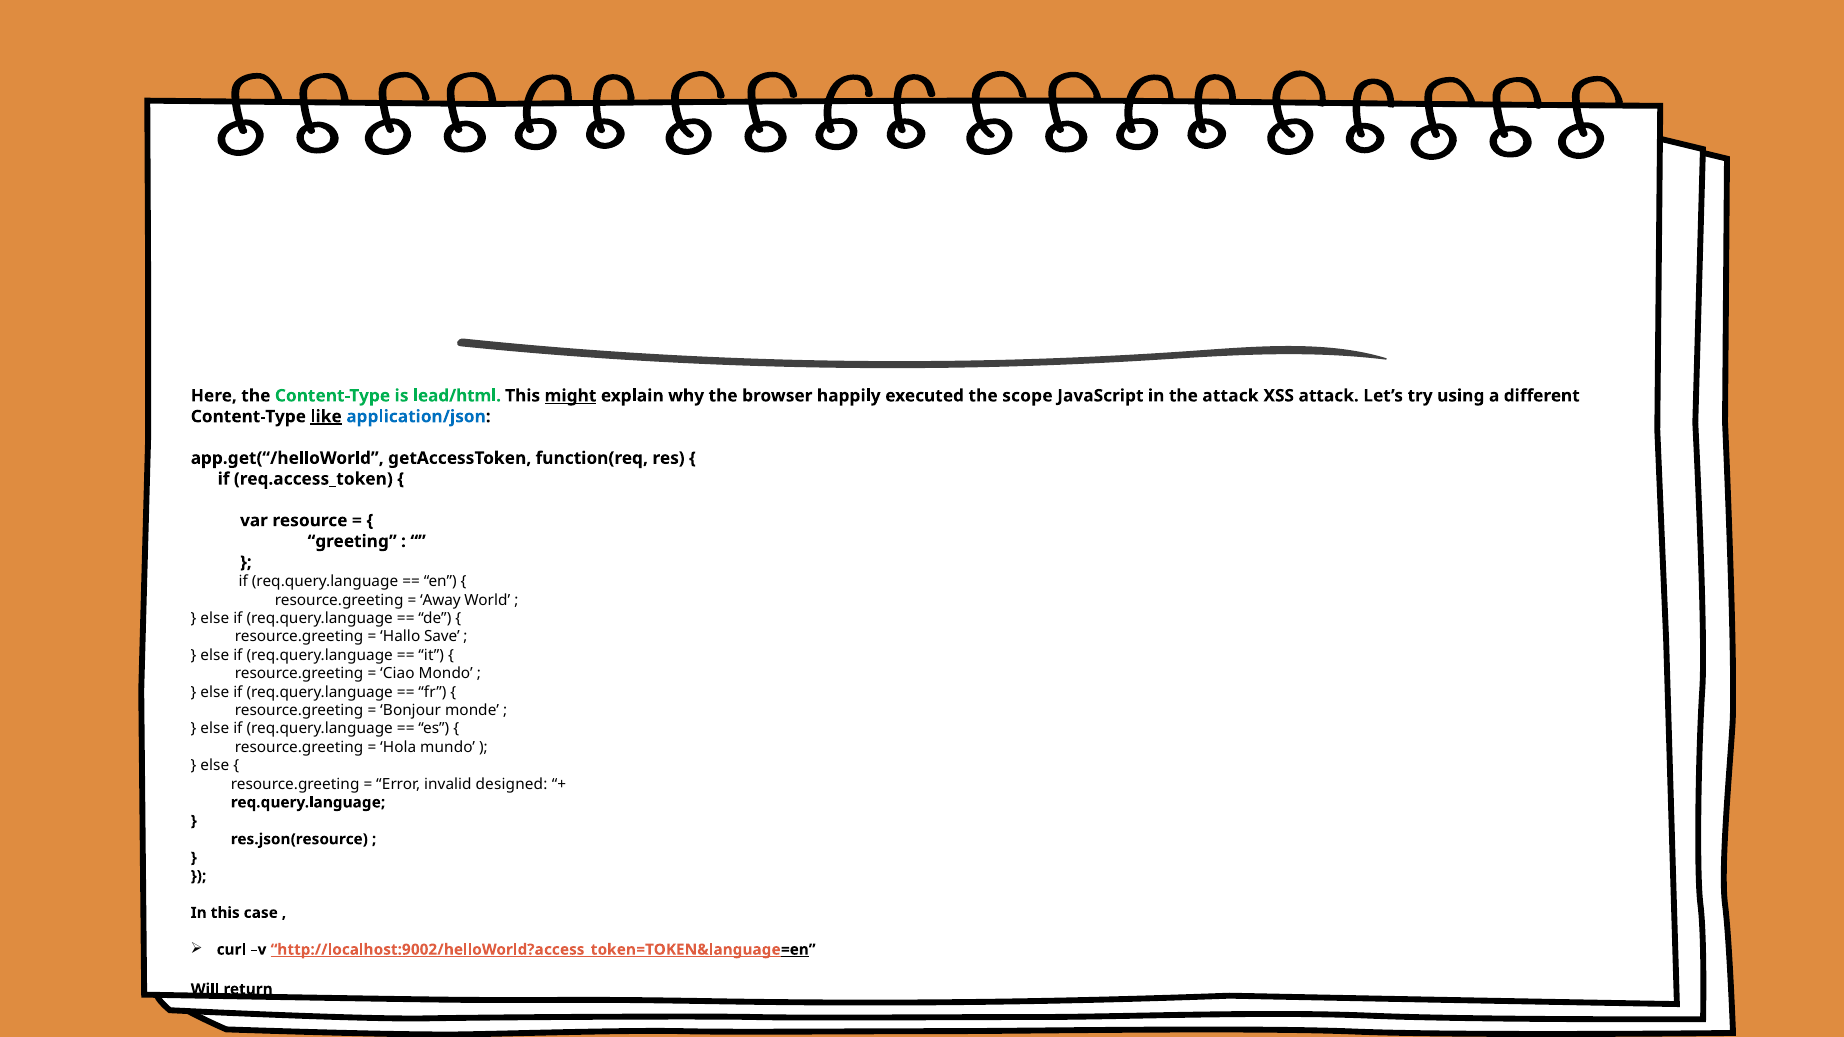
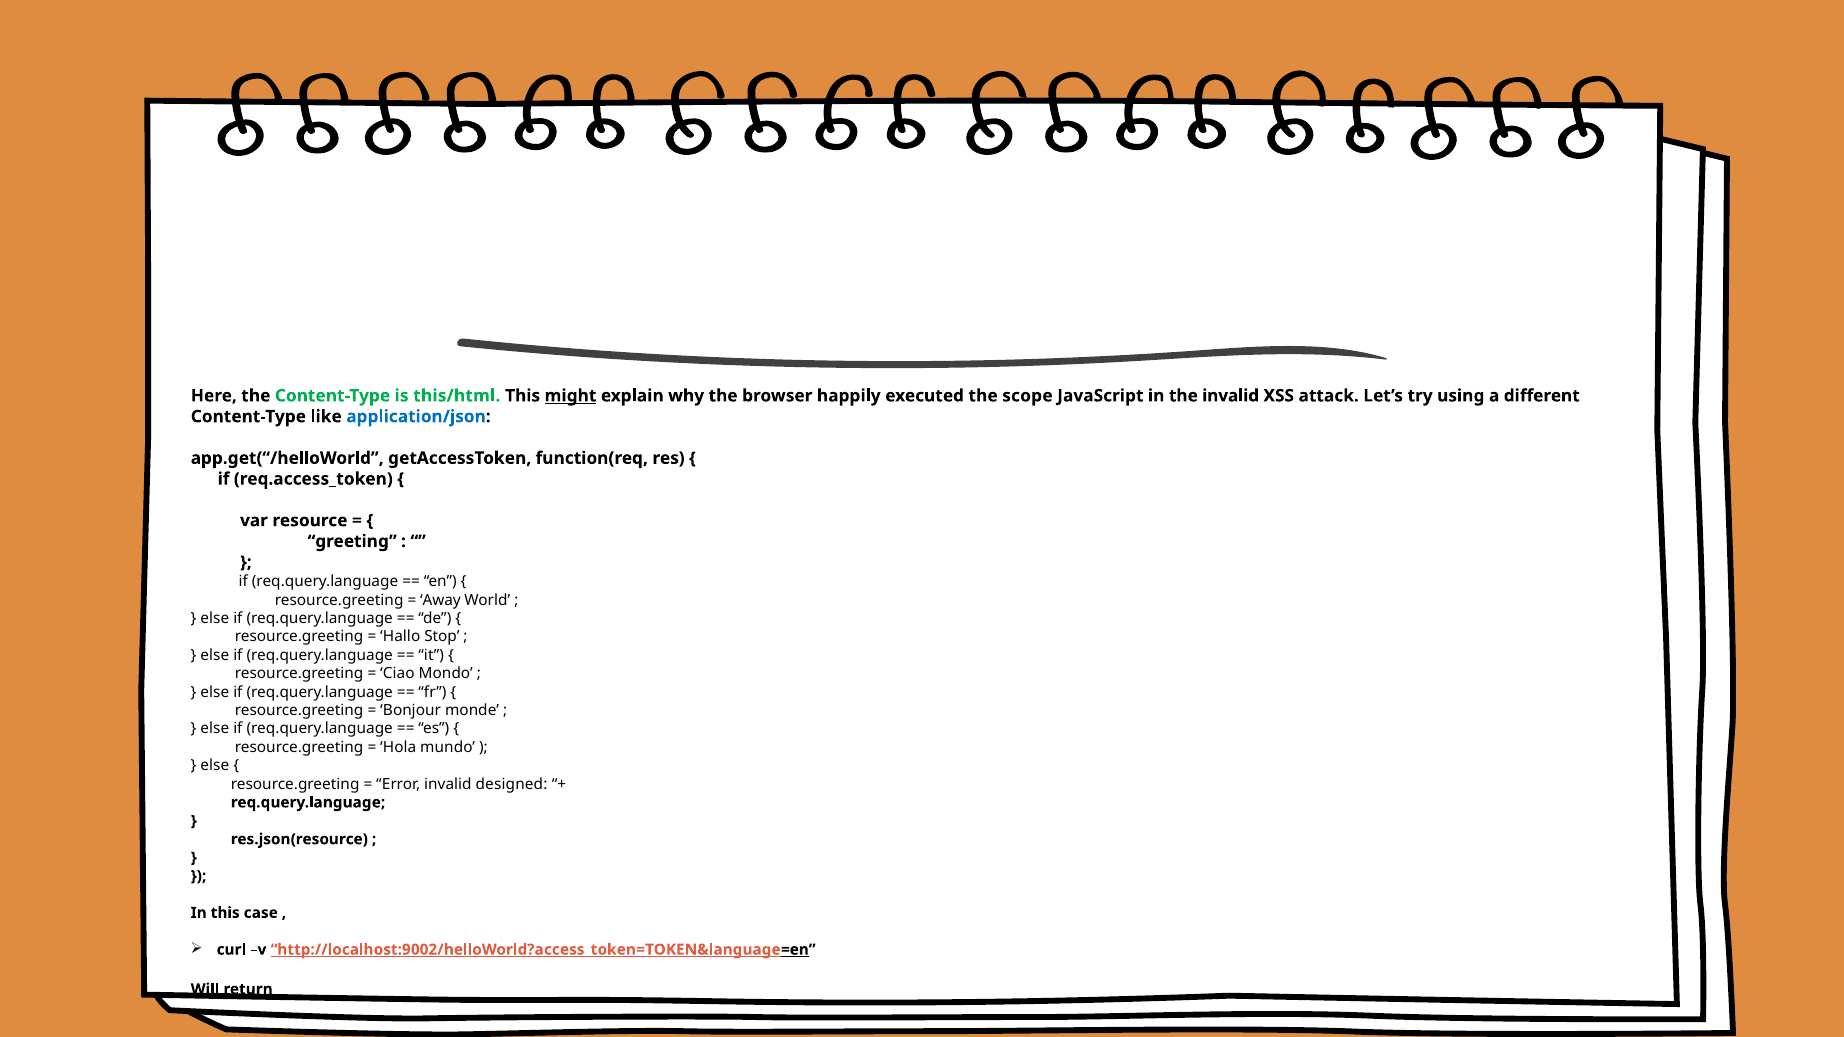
lead/html: lead/html -> this/html
the attack: attack -> invalid
like underline: present -> none
Save: Save -> Stop
